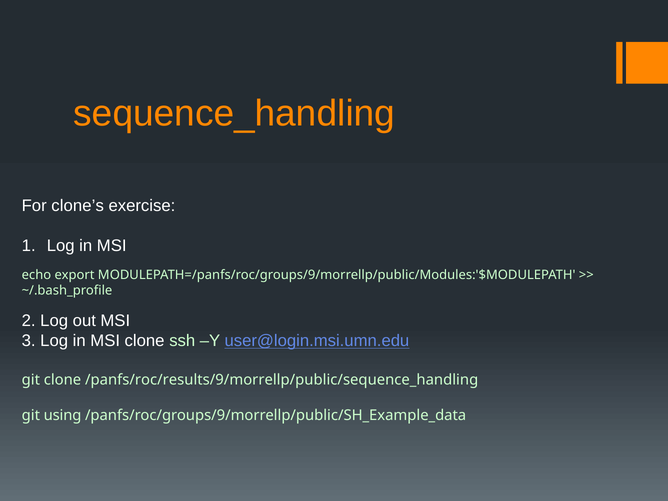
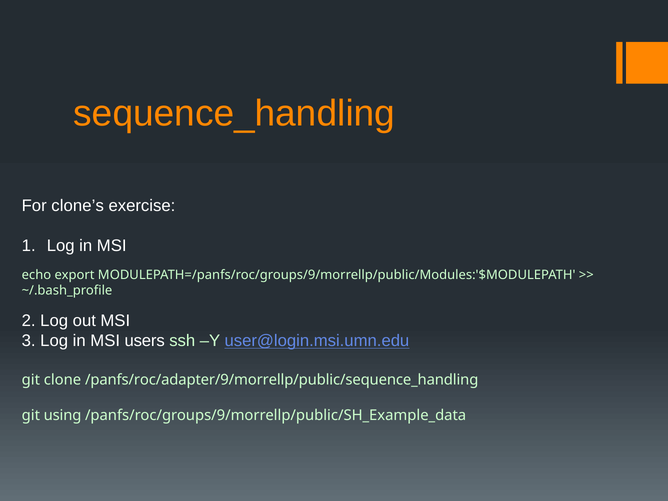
MSI clone: clone -> users
/panfs/roc/results/9/morrellp/public/sequence_handling: /panfs/roc/results/9/morrellp/public/sequence_handling -> /panfs/roc/adapter/9/morrellp/public/sequence_handling
